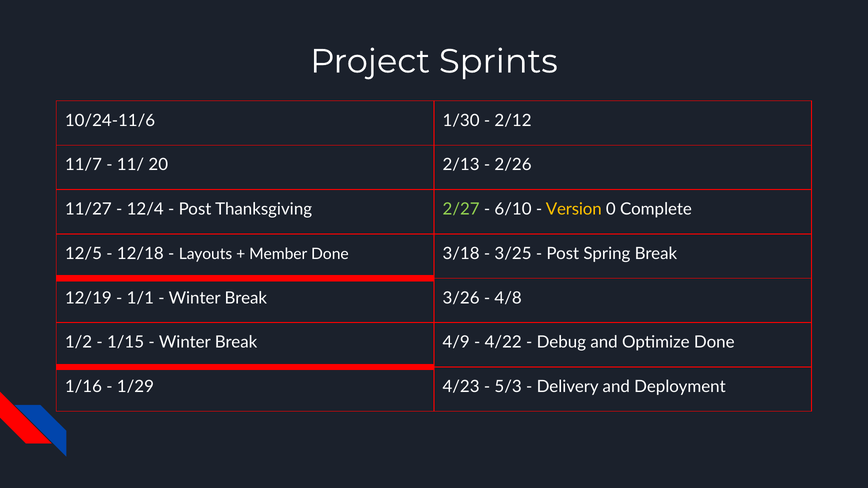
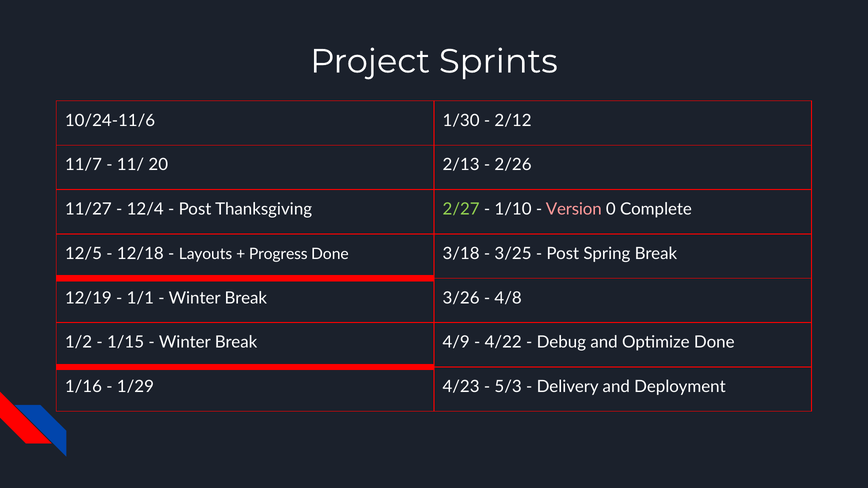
6/10: 6/10 -> 1/10
Version colour: yellow -> pink
Member: Member -> Progress
